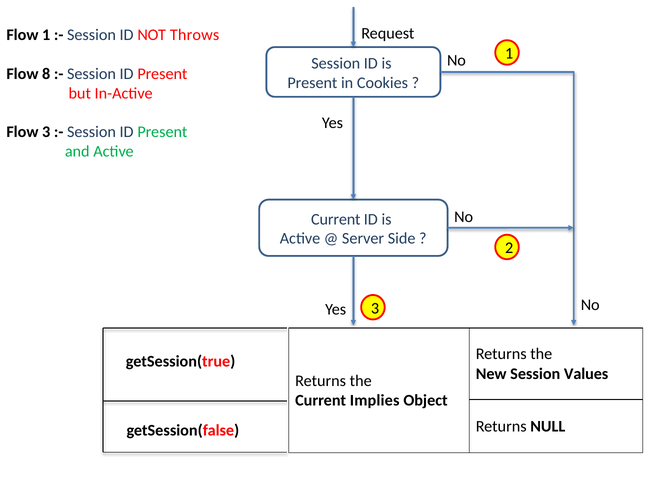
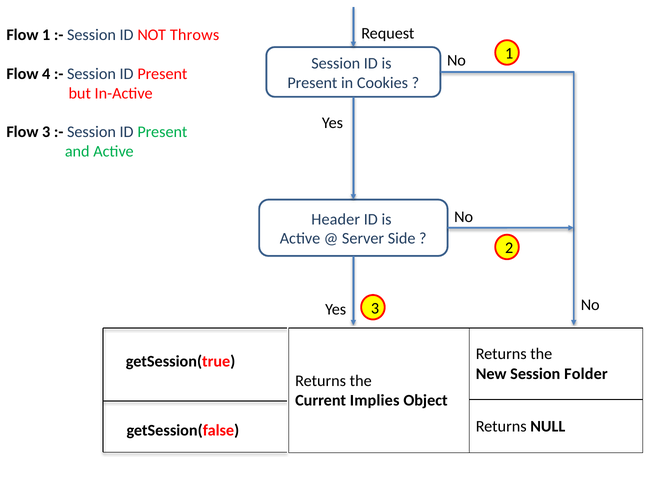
8: 8 -> 4
Current at (336, 219): Current -> Header
Values: Values -> Folder
